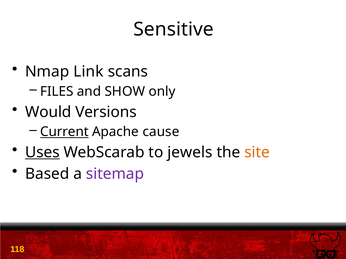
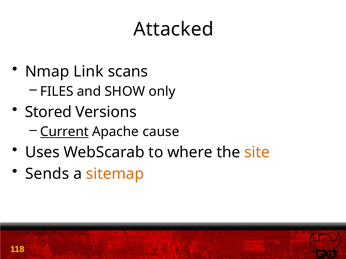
Sensitive: Sensitive -> Attacked
Would: Would -> Stored
Uses underline: present -> none
jewels: jewels -> where
Based: Based -> Sends
sitemap colour: purple -> orange
